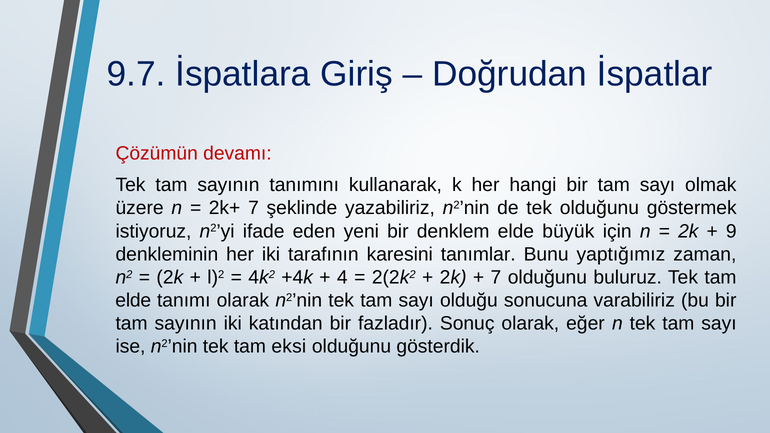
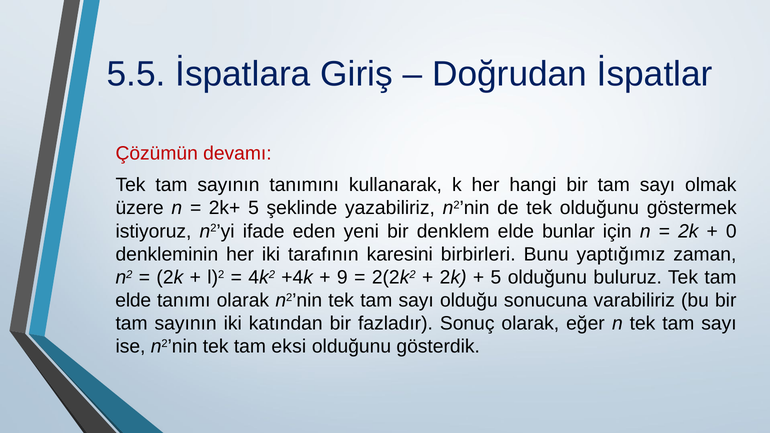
9.7: 9.7 -> 5.5
2k+ 7: 7 -> 5
büyük: büyük -> bunlar
9: 9 -> 0
tanımlar: tanımlar -> birbirleri
4: 4 -> 9
7 at (496, 277): 7 -> 5
